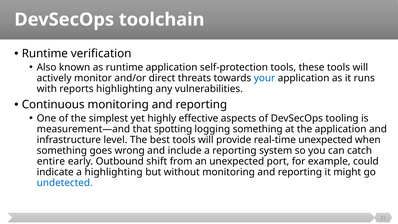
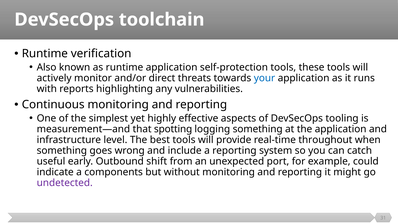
real-time unexpected: unexpected -> throughout
entire: entire -> useful
a highlighting: highlighting -> components
undetected colour: blue -> purple
